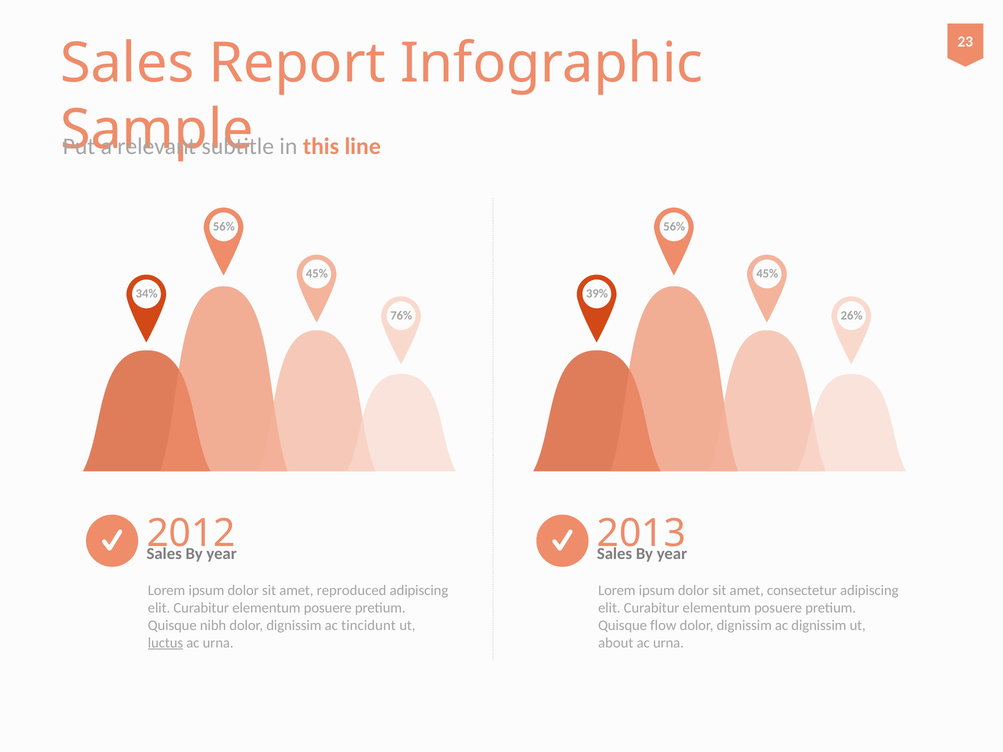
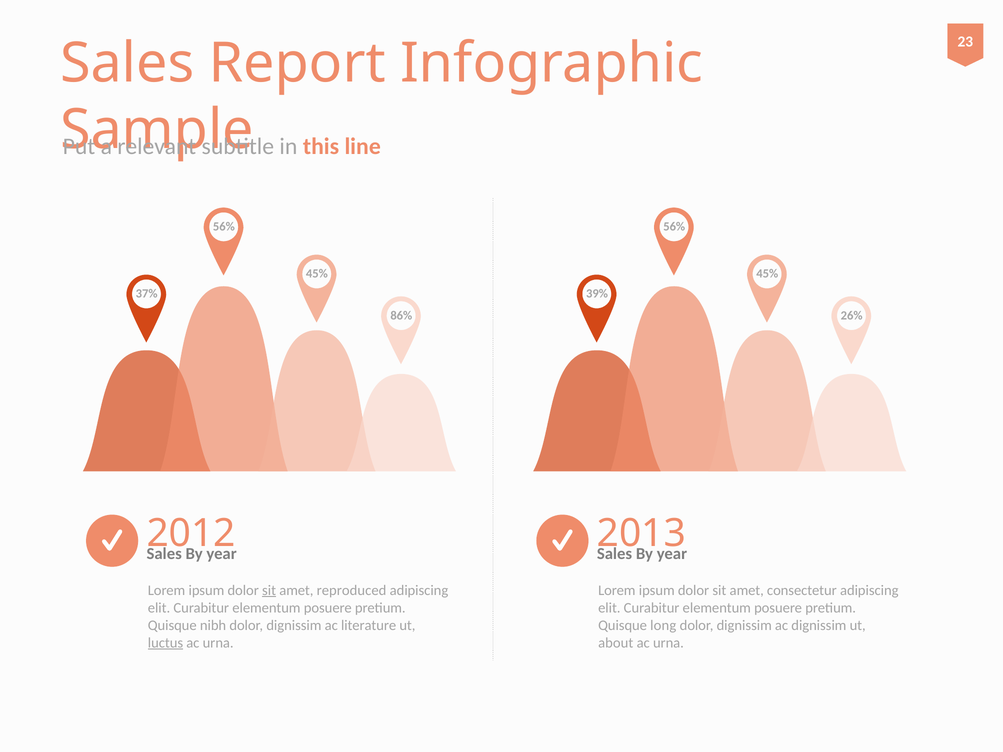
34%: 34% -> 37%
76%: 76% -> 86%
sit at (269, 590) underline: none -> present
tincidunt: tincidunt -> literature
flow: flow -> long
